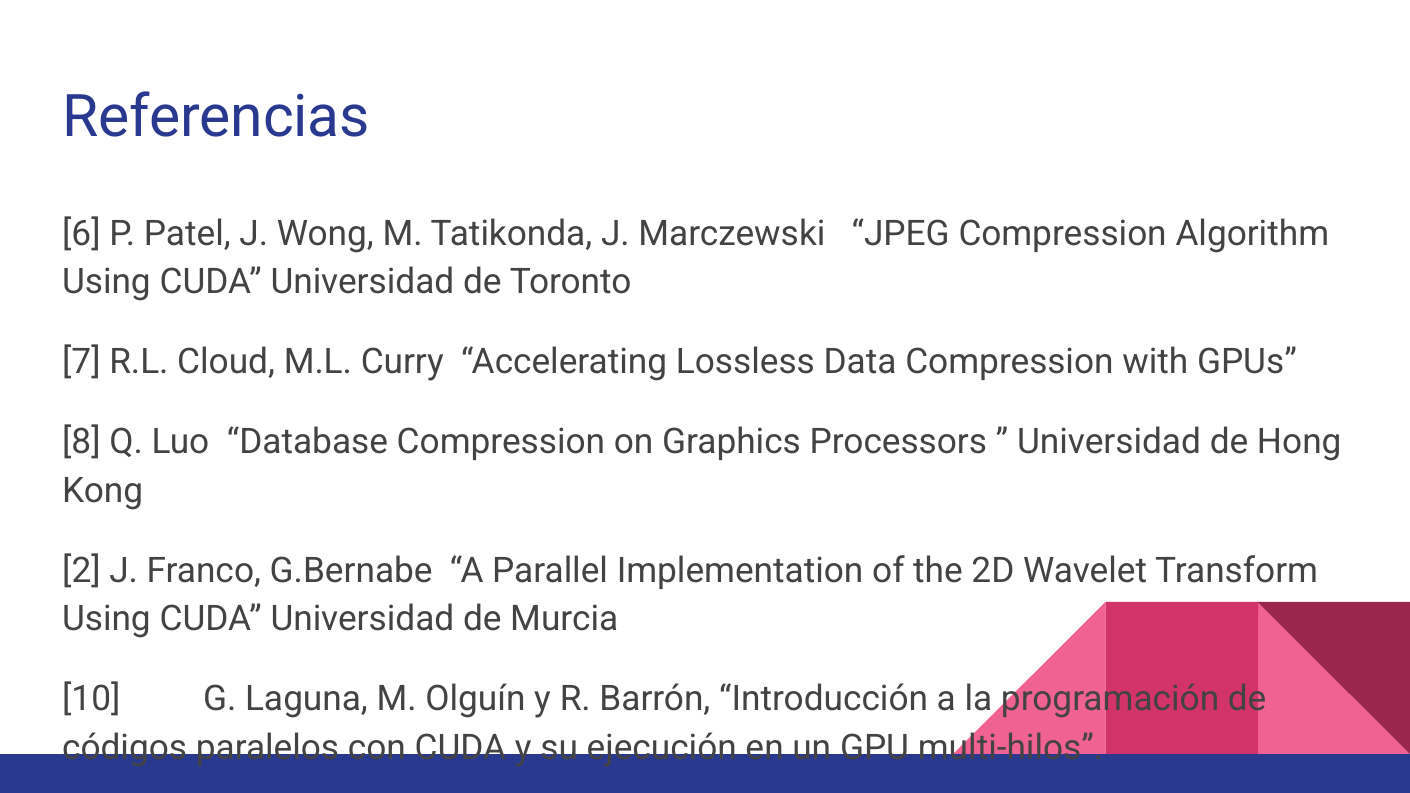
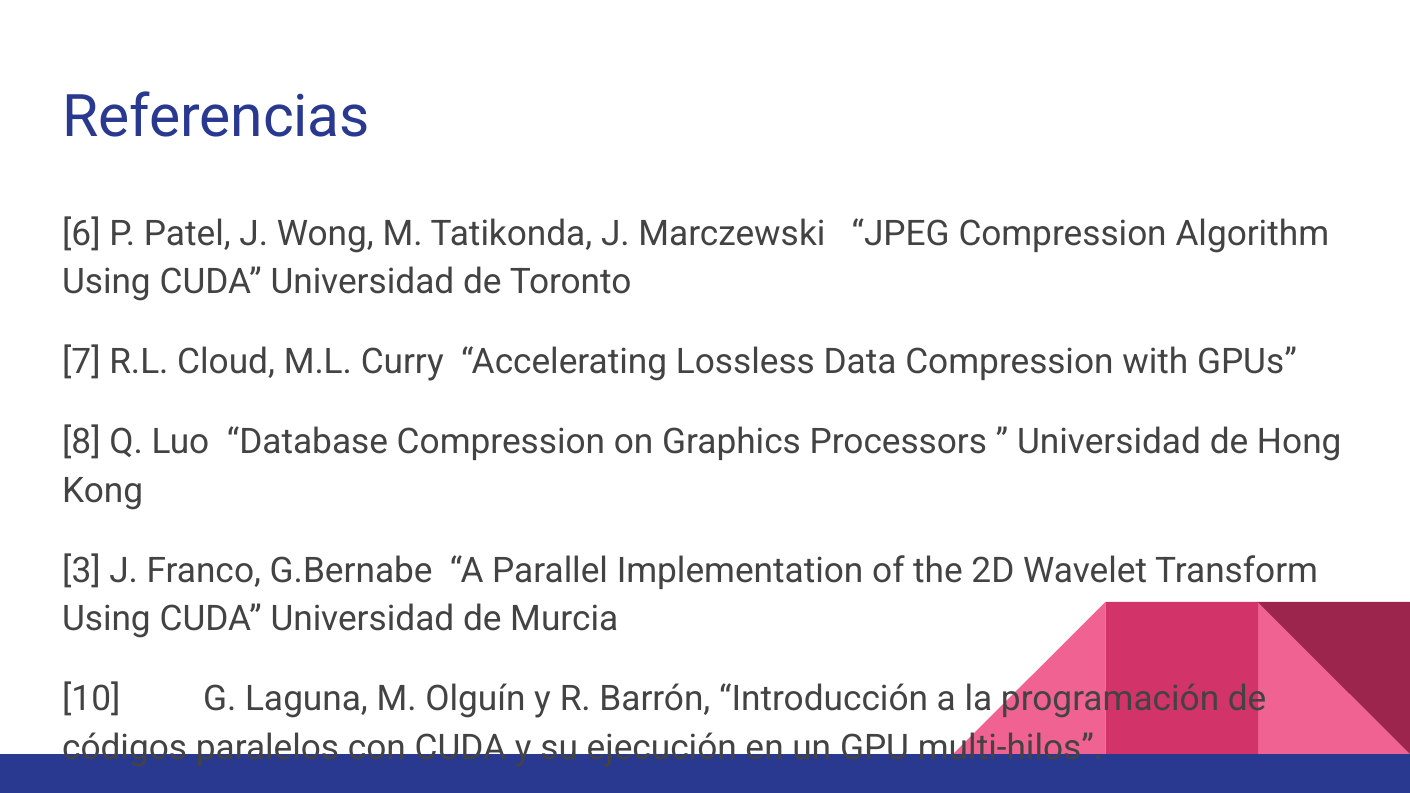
2: 2 -> 3
